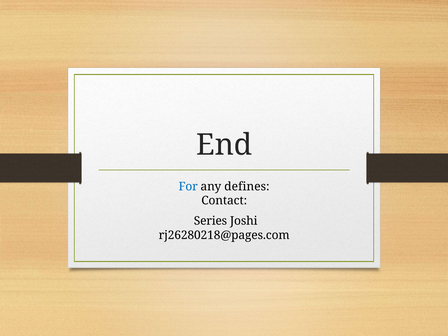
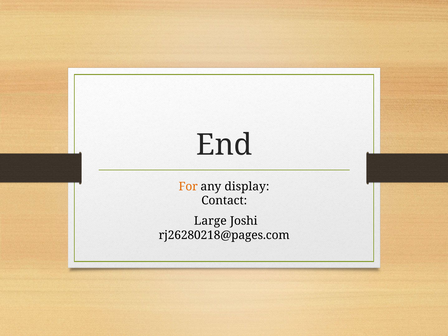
For colour: blue -> orange
defines: defines -> display
Series: Series -> Large
